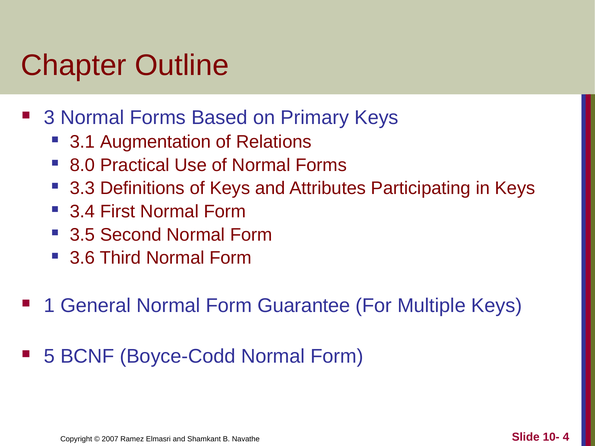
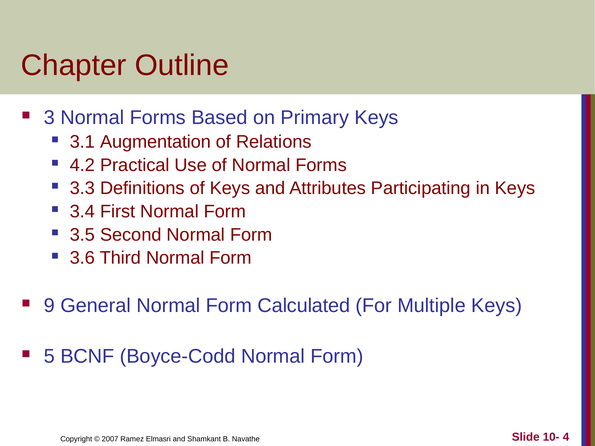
8.0: 8.0 -> 4.2
1: 1 -> 9
Guarantee: Guarantee -> Calculated
